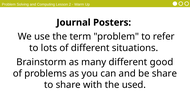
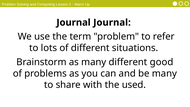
Journal Posters: Posters -> Journal
be share: share -> many
